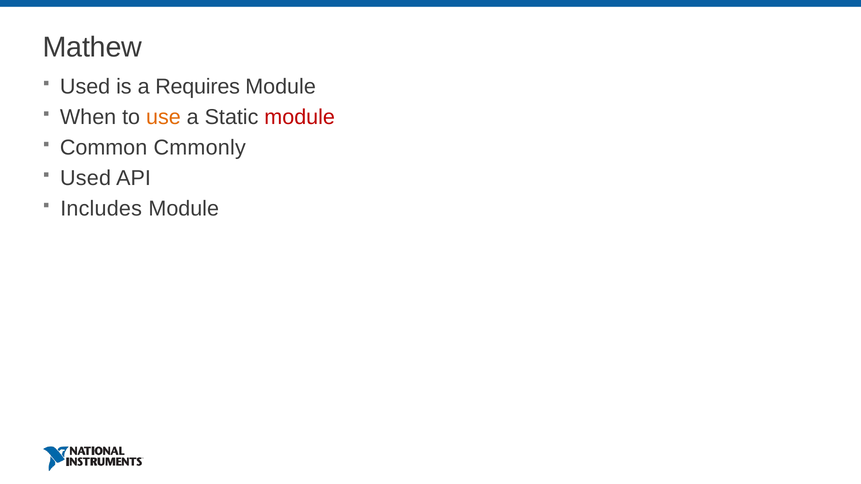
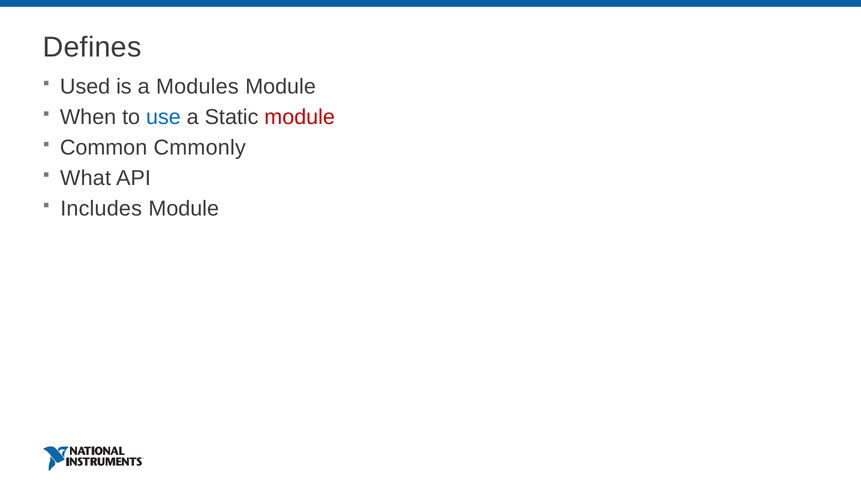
Mathew: Mathew -> Defines
Requires: Requires -> Modules
use colour: orange -> blue
Used at (86, 178): Used -> What
